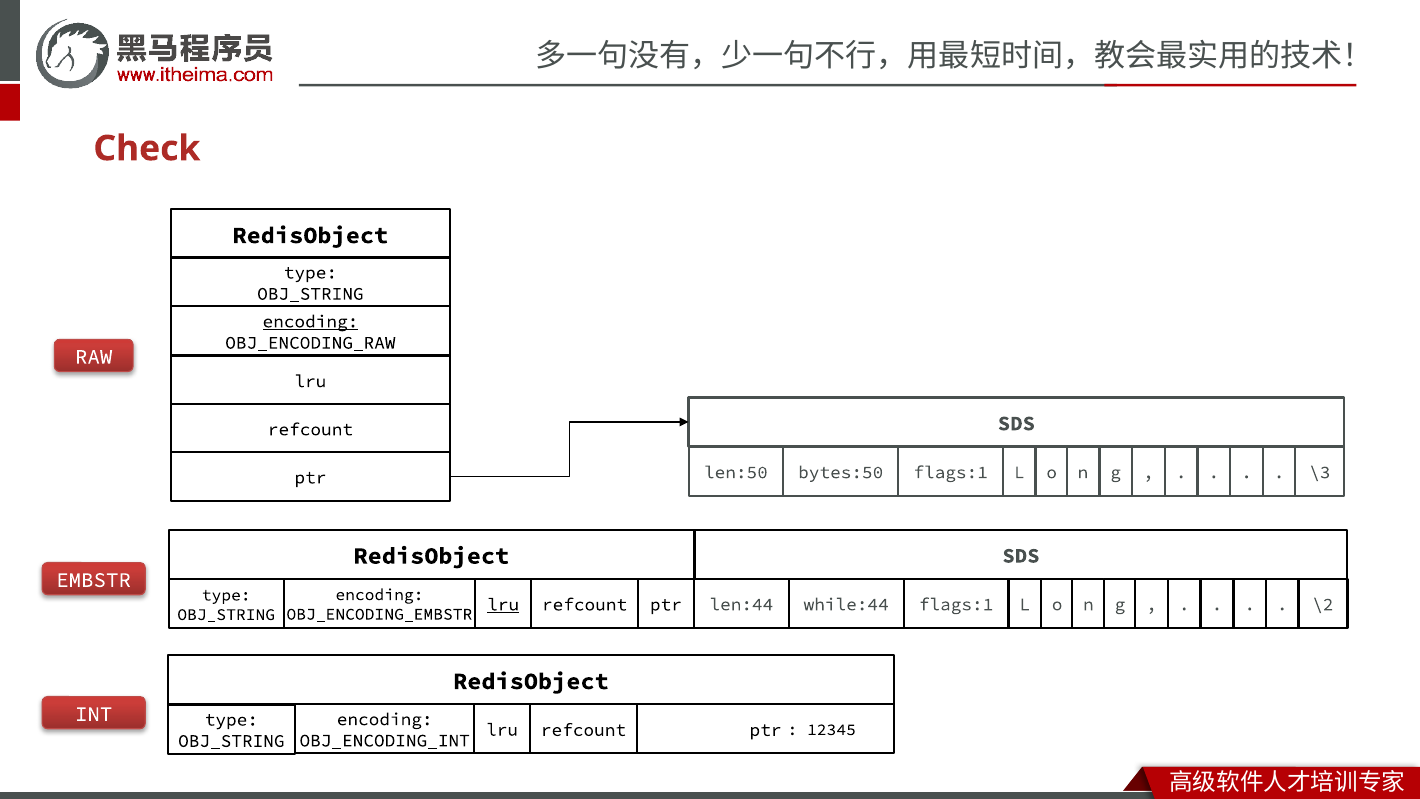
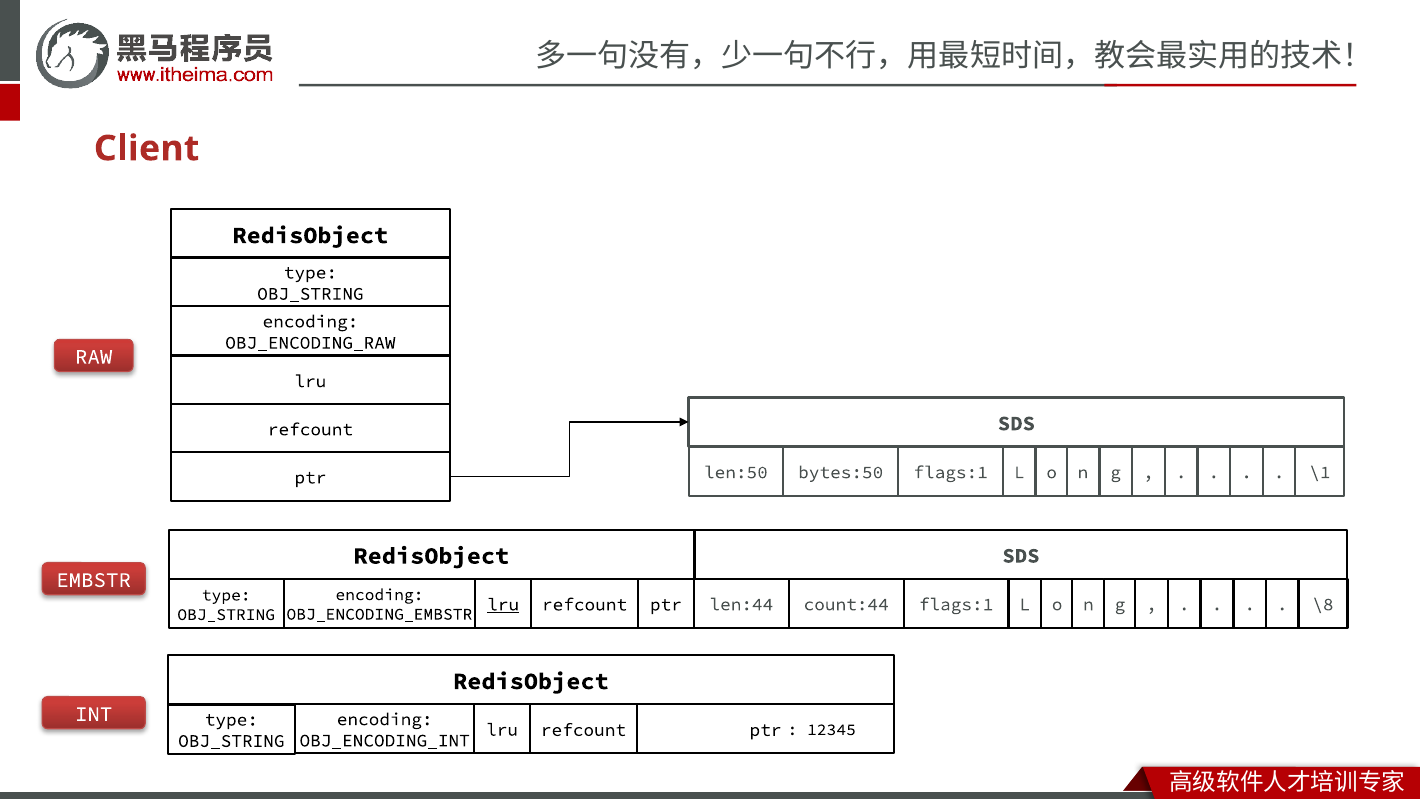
Check: Check -> Client
encoding at (310, 321) underline: present -> none
\3: \3 -> \1
while:44: while:44 -> count:44
\2: \2 -> \8
